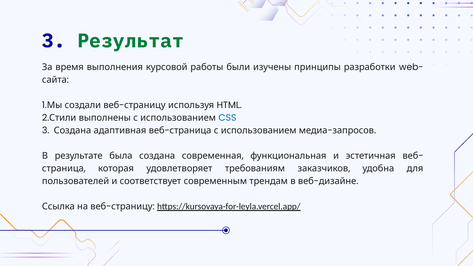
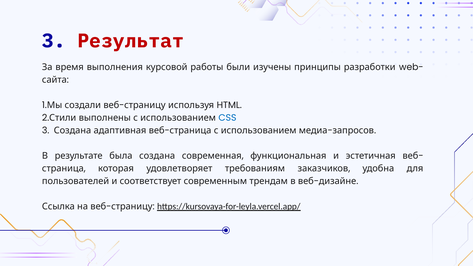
Результат colour: green -> red
